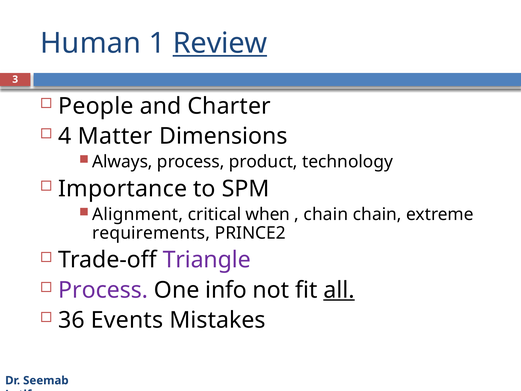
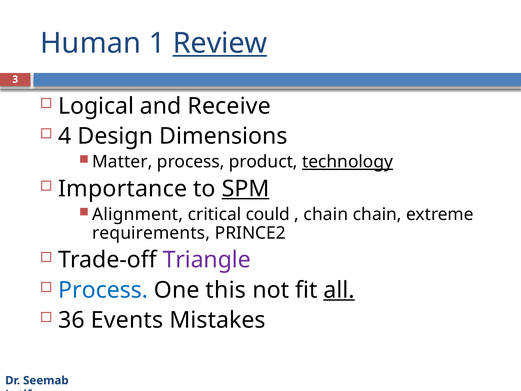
People: People -> Logical
Charter: Charter -> Receive
Matter: Matter -> Design
Always: Always -> Matter
technology underline: none -> present
SPM underline: none -> present
when: when -> could
Process at (103, 290) colour: purple -> blue
info: info -> this
